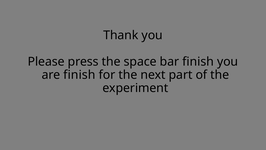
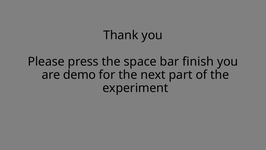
are finish: finish -> demo
